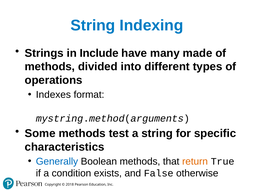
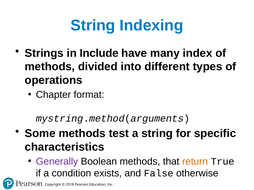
made: made -> index
Indexes: Indexes -> Chapter
Generally colour: blue -> purple
